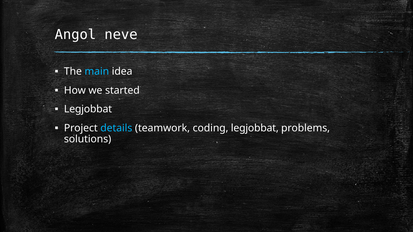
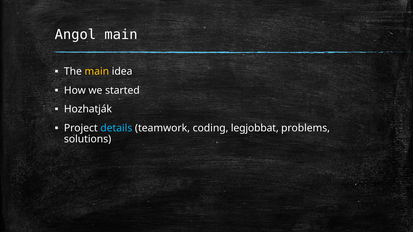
Angol neve: neve -> main
main at (97, 72) colour: light blue -> yellow
Legjobbat at (88, 109): Legjobbat -> Hozhatják
